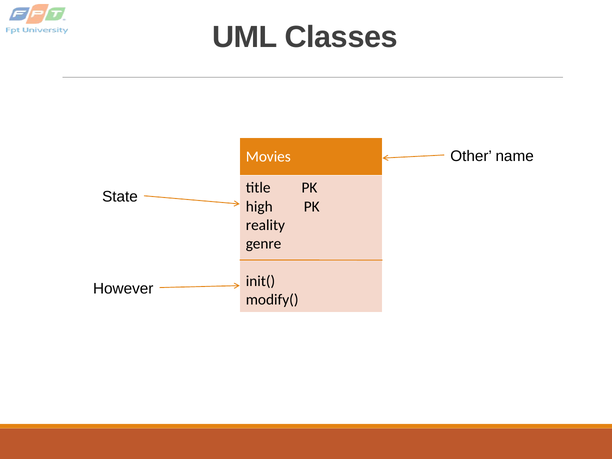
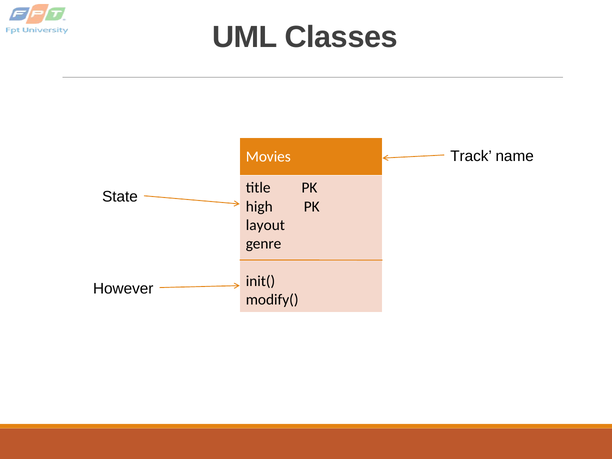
Other: Other -> Track
reality: reality -> layout
